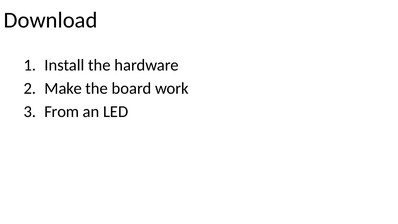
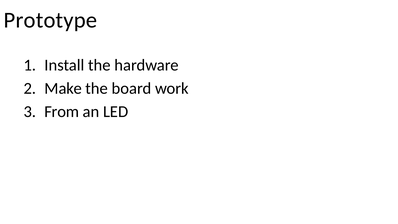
Download: Download -> Prototype
